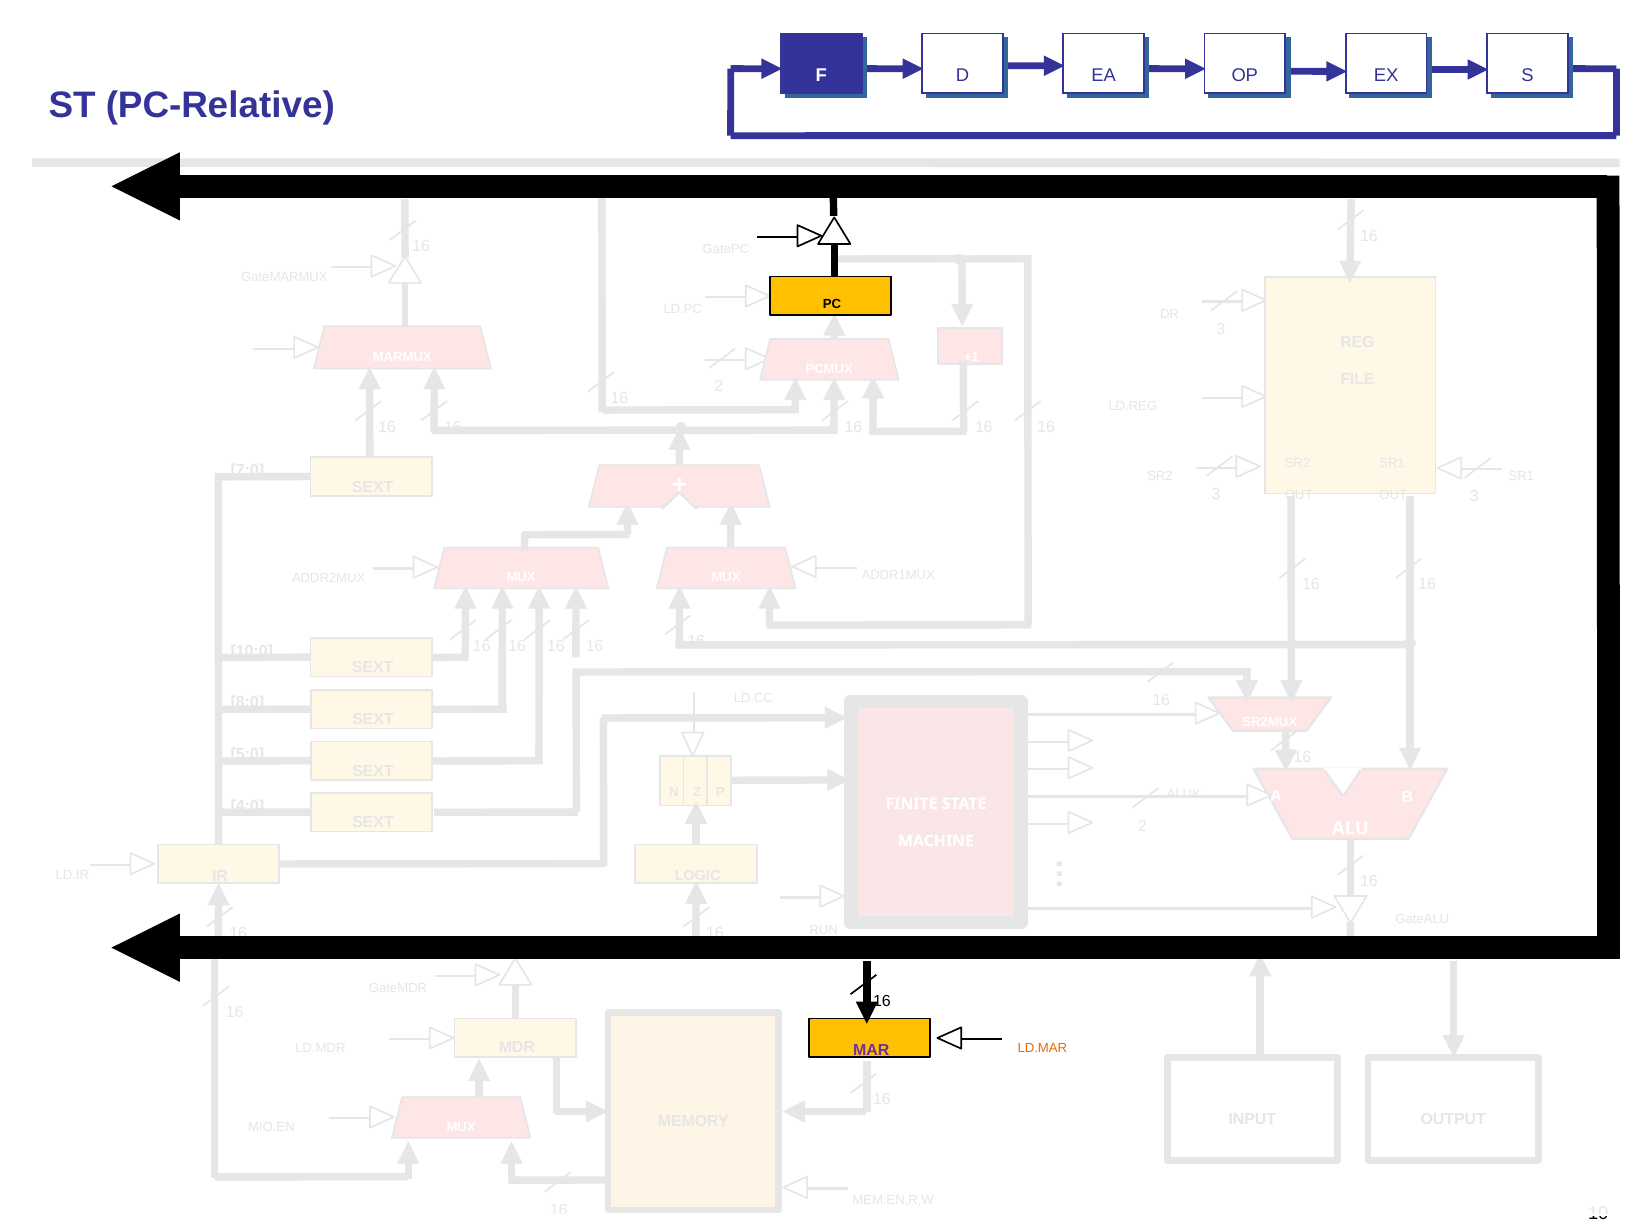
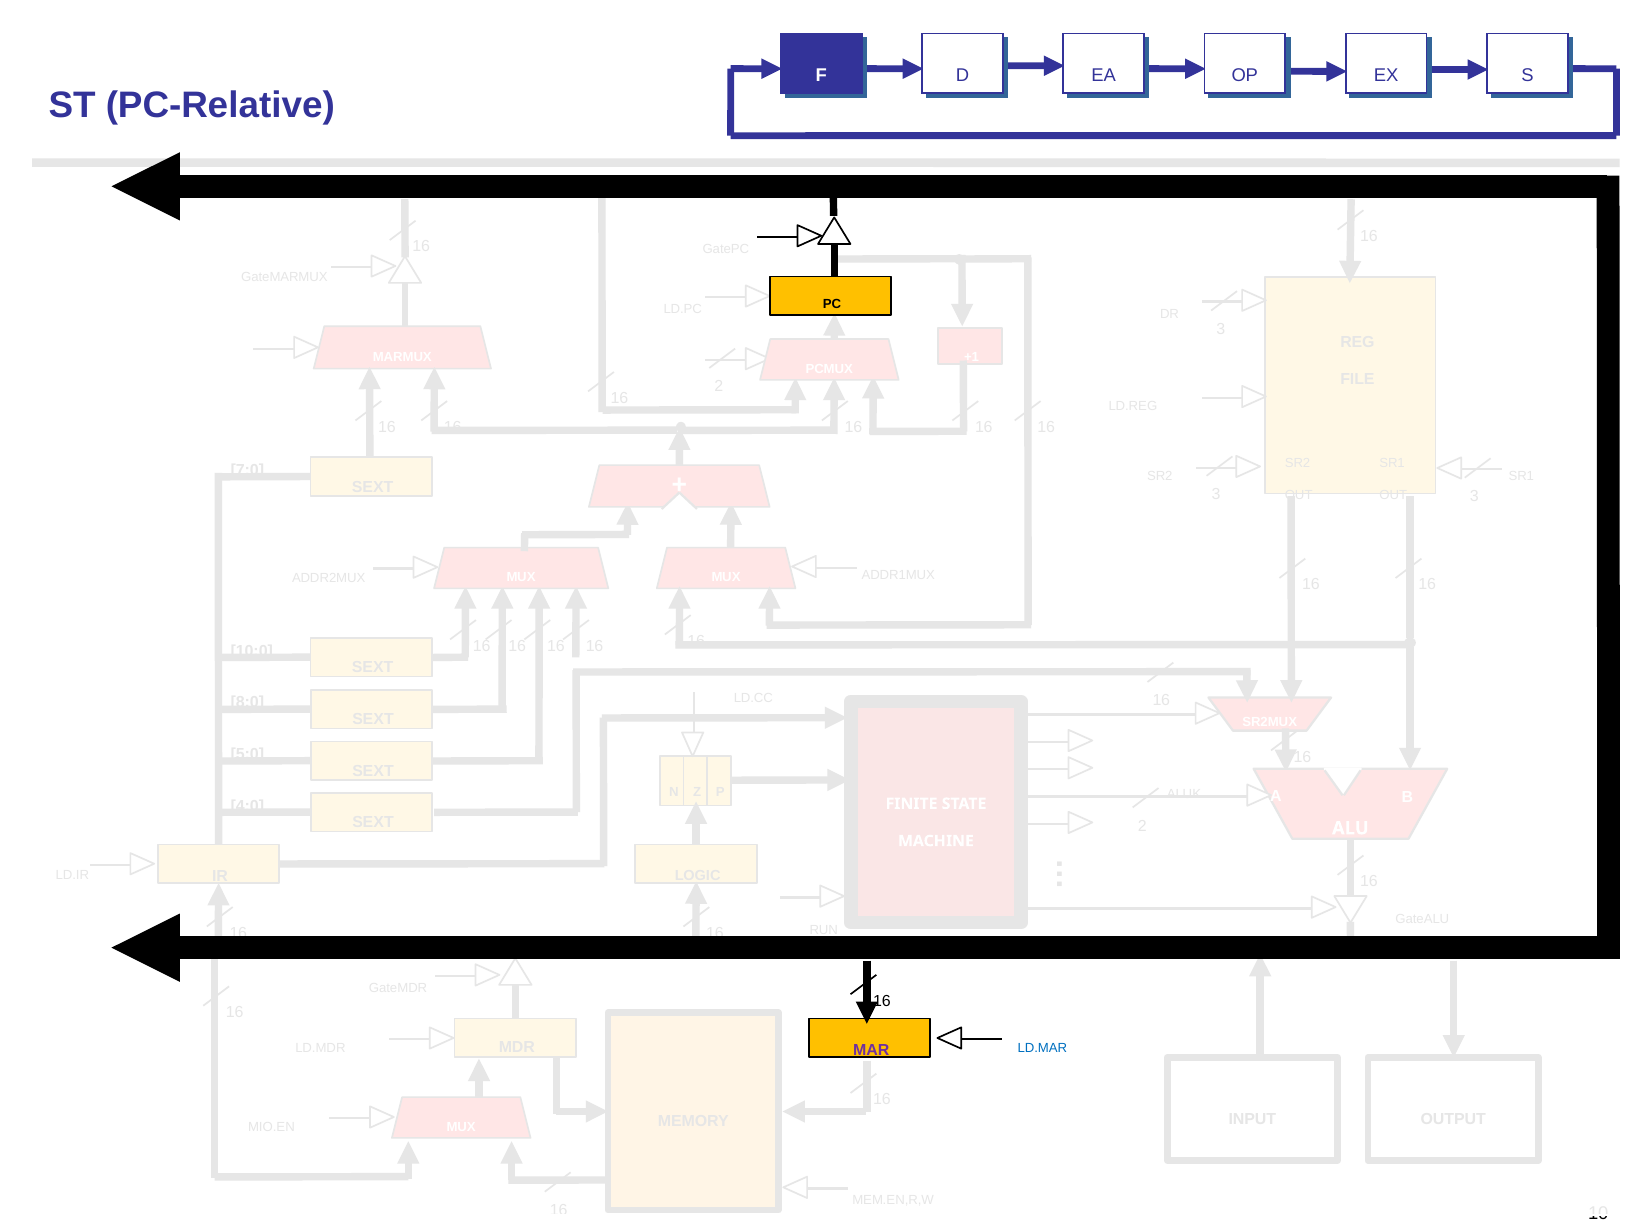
LD.MAR colour: orange -> blue
